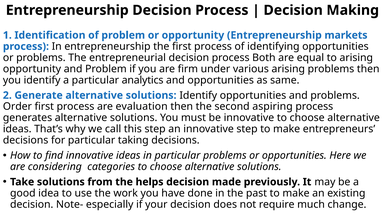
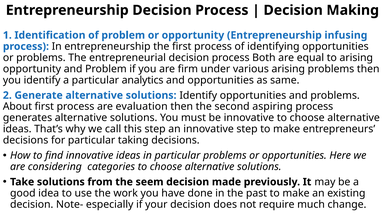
markets: markets -> infusing
Order: Order -> About
helps: helps -> seem
